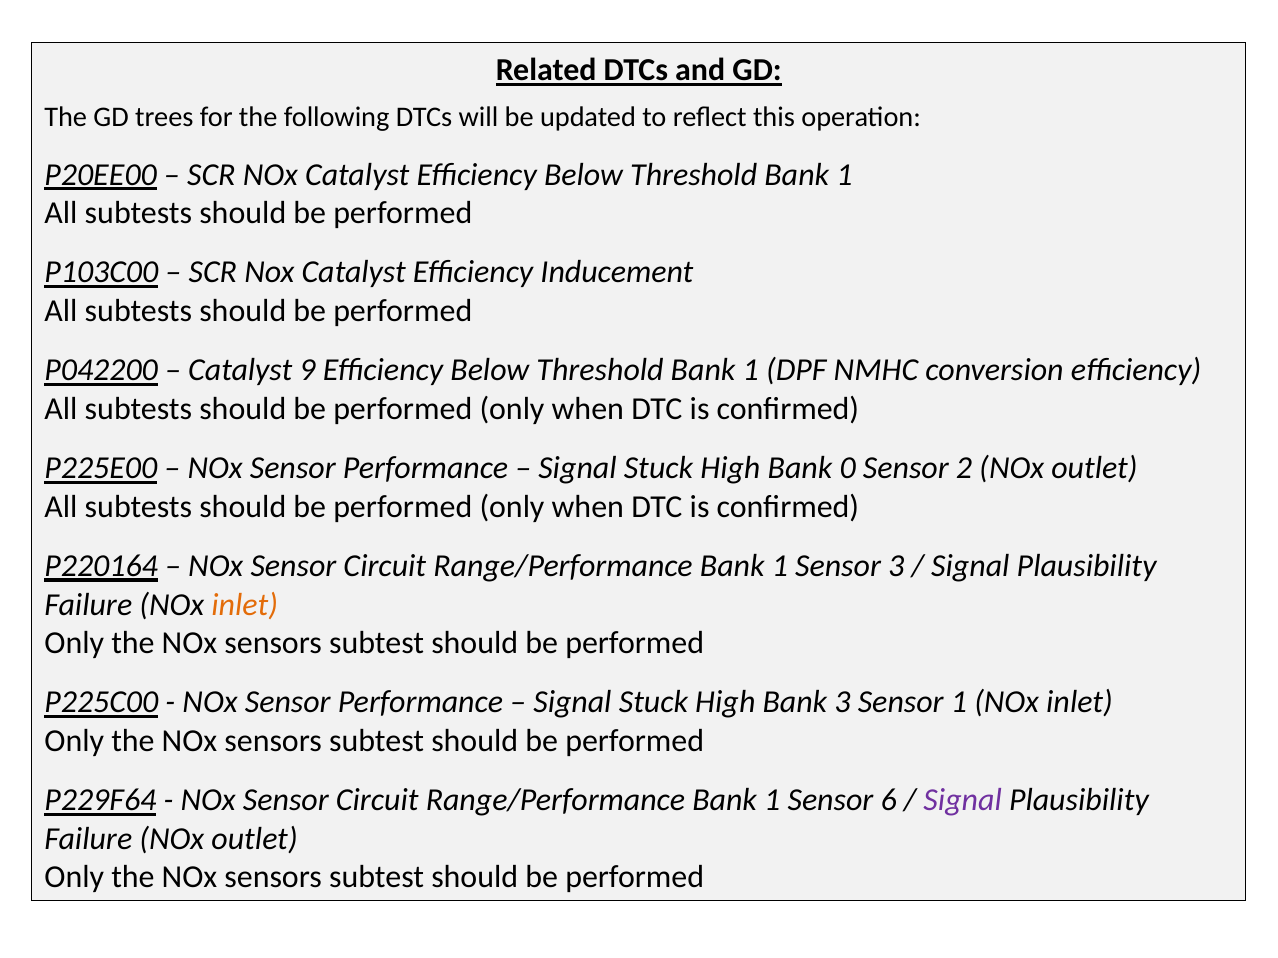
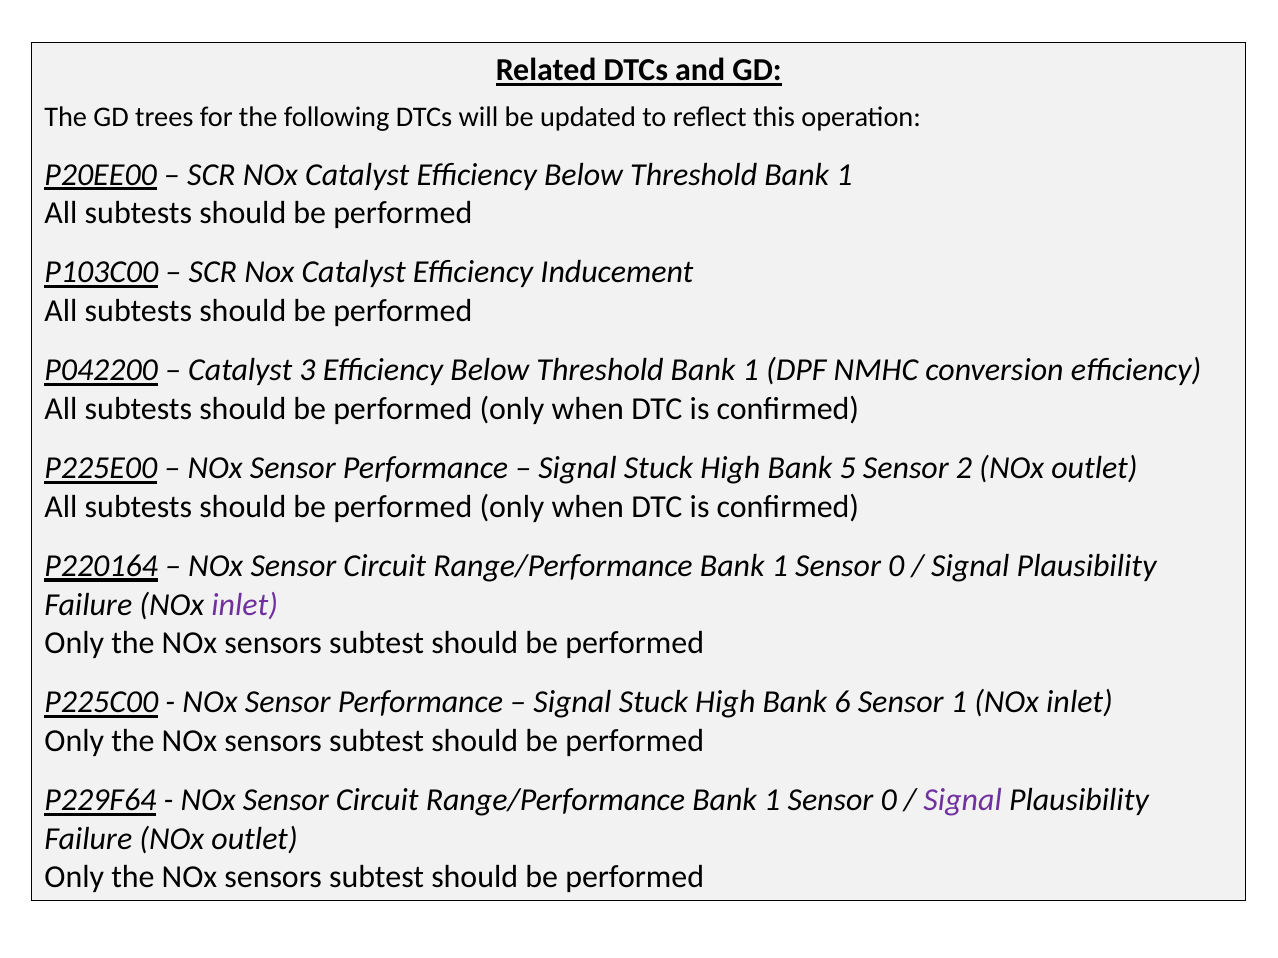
9: 9 -> 3
0: 0 -> 5
3 at (896, 566): 3 -> 0
inlet at (245, 605) colour: orange -> purple
Bank 3: 3 -> 6
6 at (889, 801): 6 -> 0
